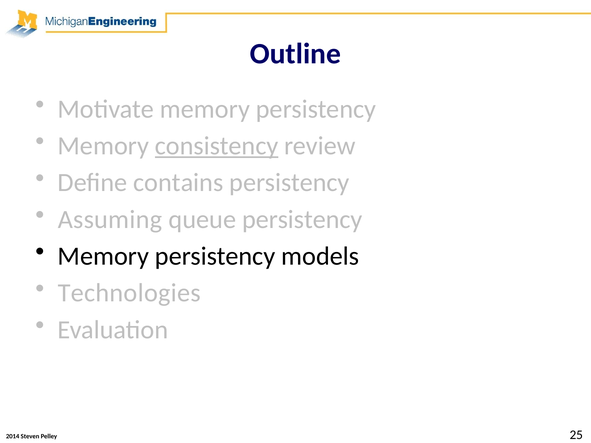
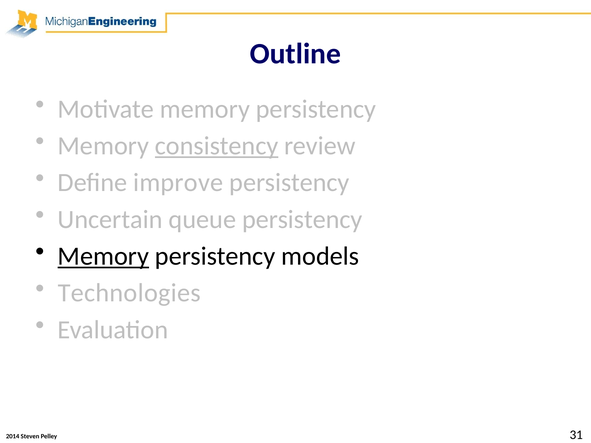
contains: contains -> improve
Assuming: Assuming -> Uncertain
Memory at (103, 256) underline: none -> present
25: 25 -> 31
